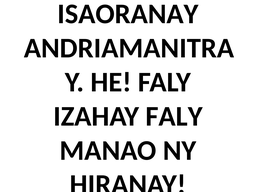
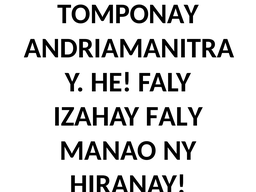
ISAORANAY: ISAORANAY -> TOMPONAY
